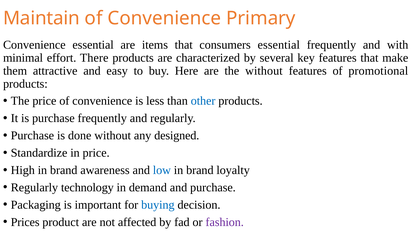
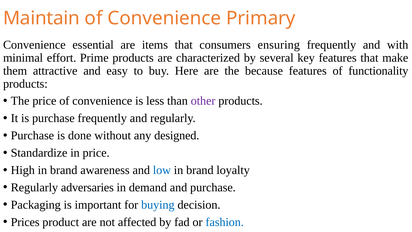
consumers essential: essential -> ensuring
There: There -> Prime
the without: without -> because
promotional: promotional -> functionality
other colour: blue -> purple
technology: technology -> adversaries
fashion colour: purple -> blue
